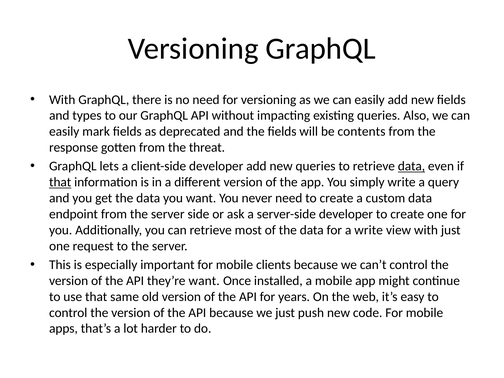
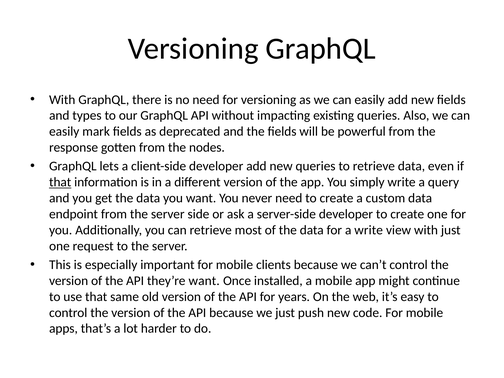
contents: contents -> powerful
threat: threat -> nodes
data at (411, 166) underline: present -> none
